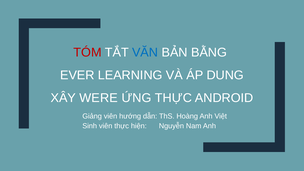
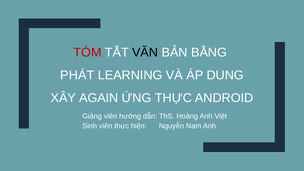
VĂN colour: blue -> black
EVER: EVER -> PHÁT
WERE: WERE -> AGAIN
